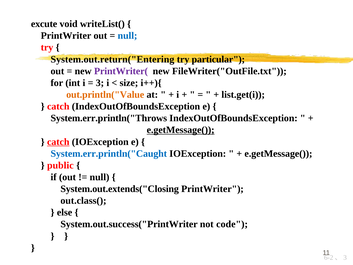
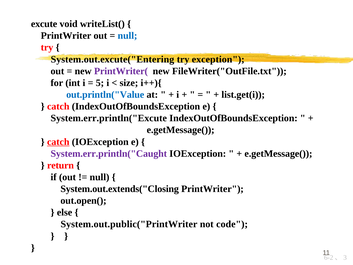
System.out.return("Entering: System.out.return("Entering -> System.out.excute("Entering
particular: particular -> exception
3: 3 -> 5
out.println("Value colour: orange -> blue
System.err.println("Throws: System.err.println("Throws -> System.err.println("Excute
e.getMessage( at (181, 130) underline: present -> none
System.err.println("Caught colour: blue -> purple
public: public -> return
out.class(: out.class( -> out.open(
System.out.success("PrintWriter: System.out.success("PrintWriter -> System.out.public("PrintWriter
